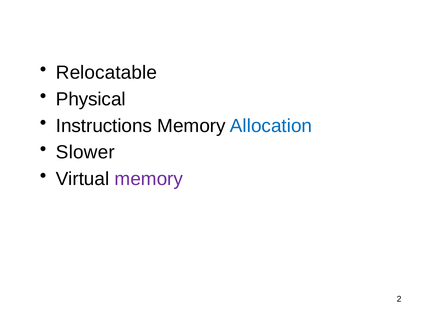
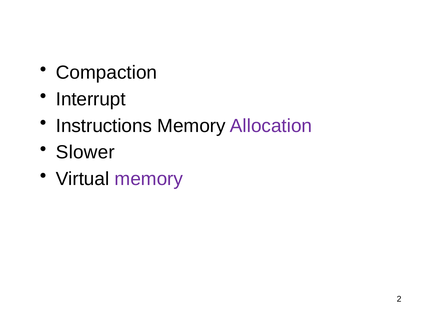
Relocatable: Relocatable -> Compaction
Physical: Physical -> Interrupt
Allocation colour: blue -> purple
